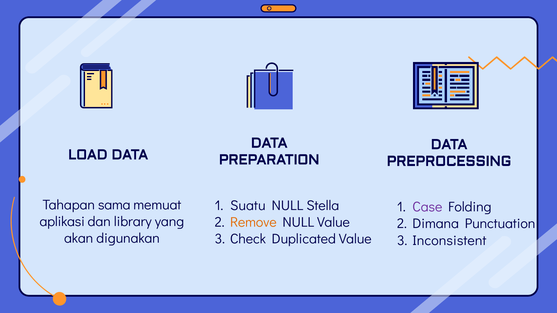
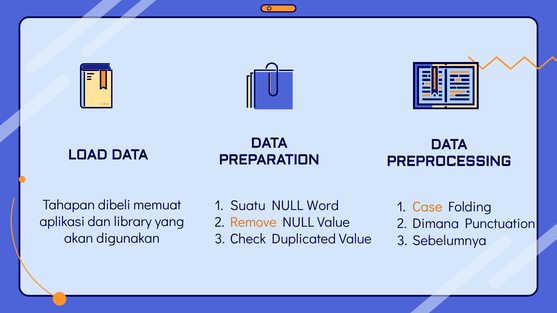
sama: sama -> dibeli
Stella: Stella -> Word
Case colour: purple -> orange
Inconsistent: Inconsistent -> Sebelumnya
